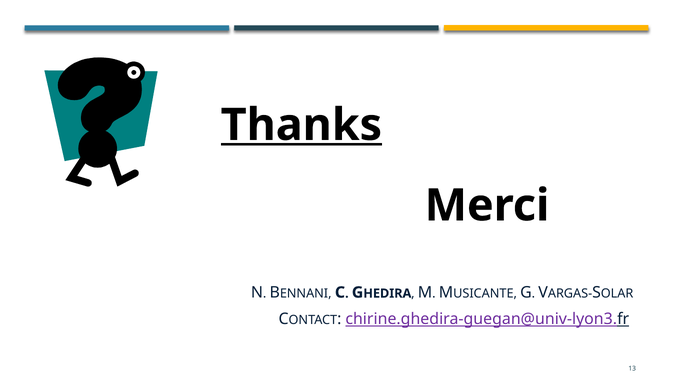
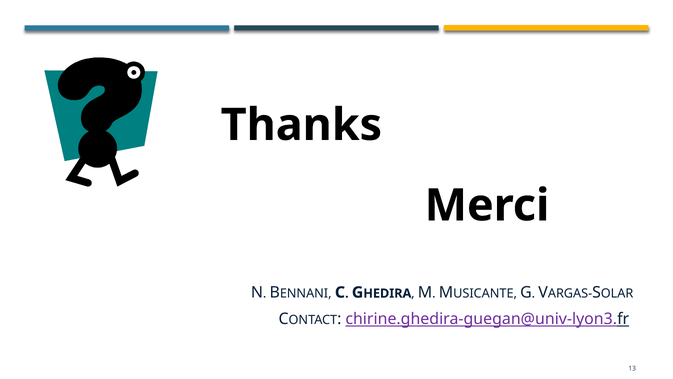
Thanks underline: present -> none
